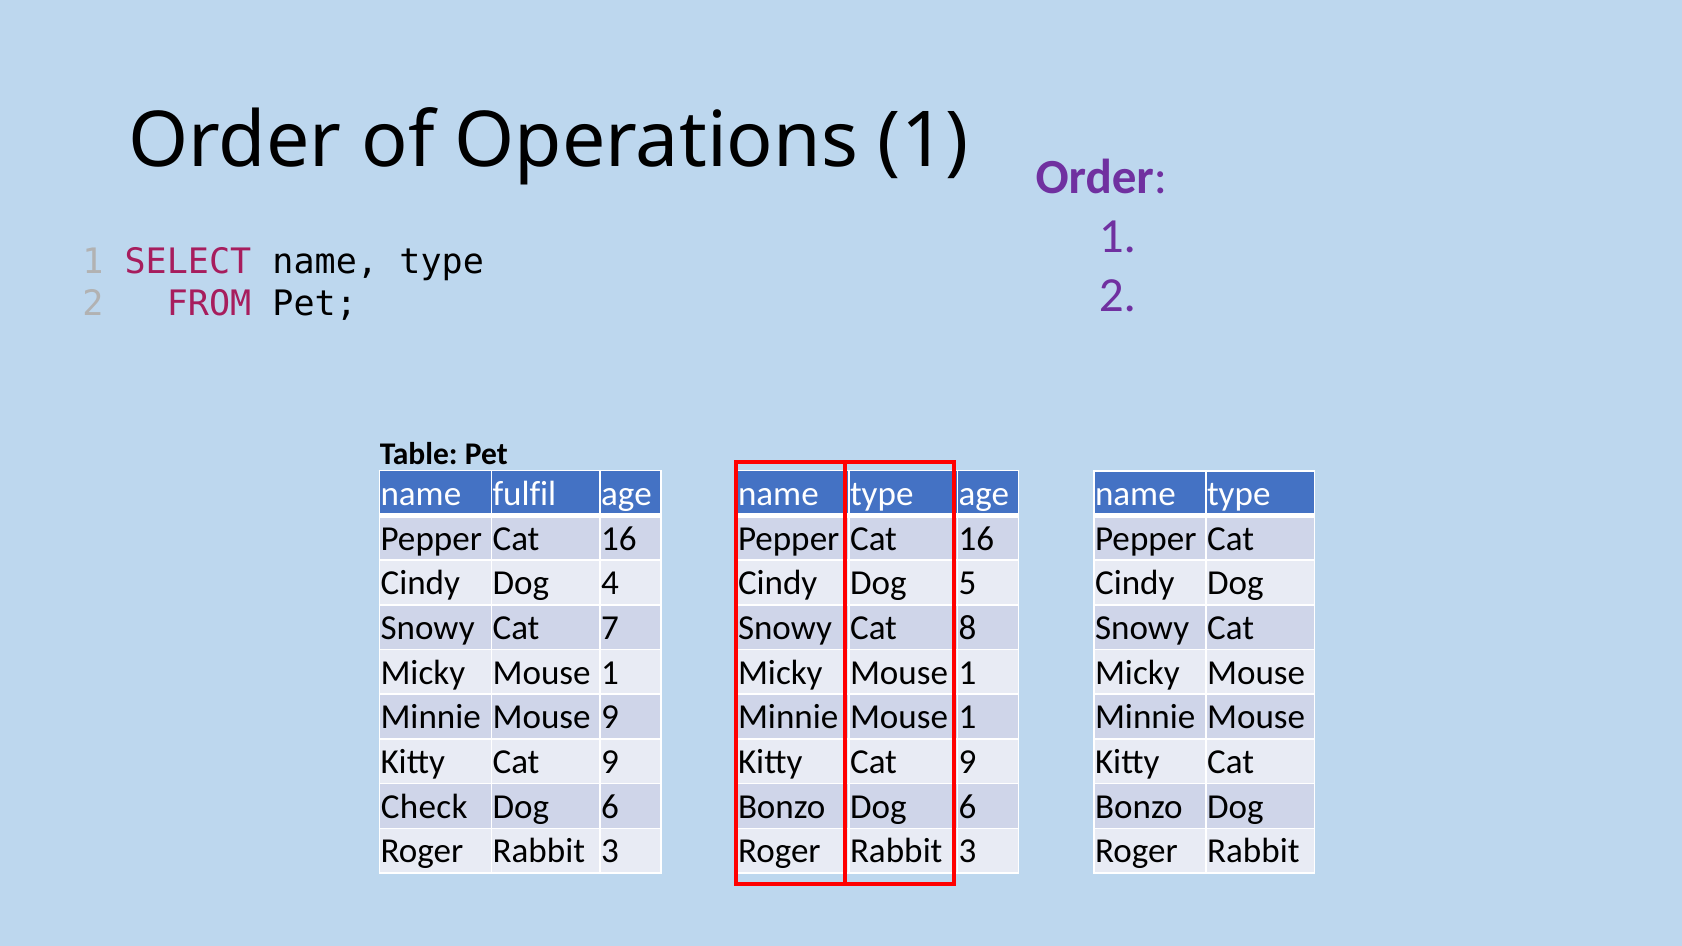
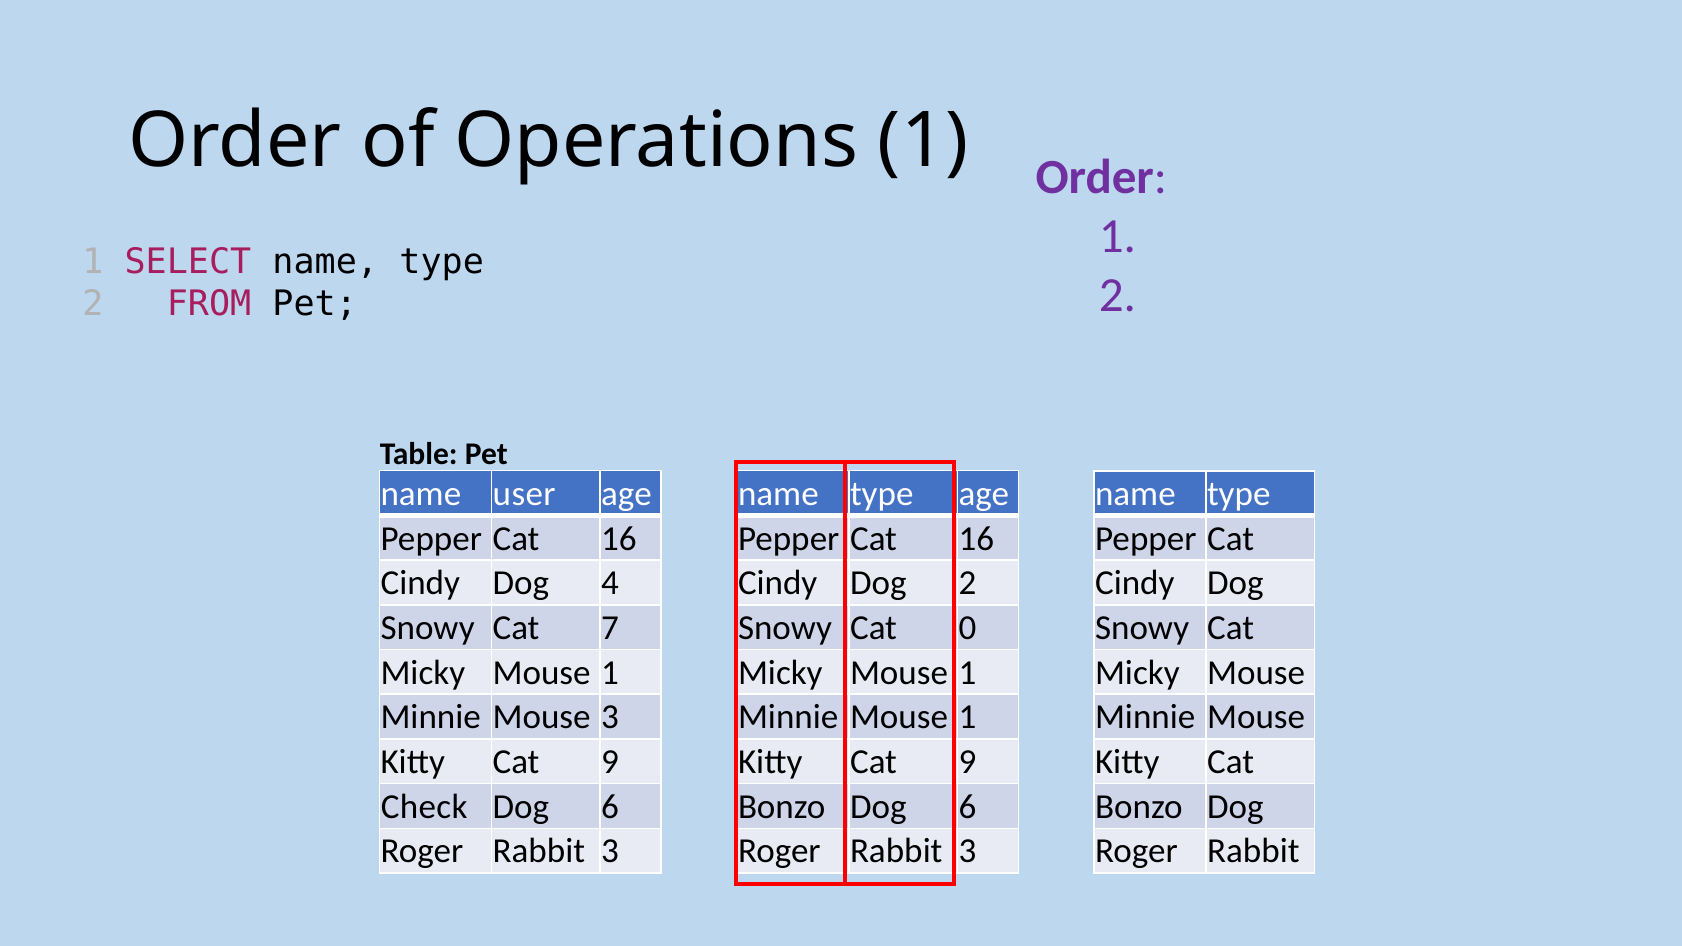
fulfil: fulfil -> user
Dog 5: 5 -> 2
8: 8 -> 0
Mouse 9: 9 -> 3
